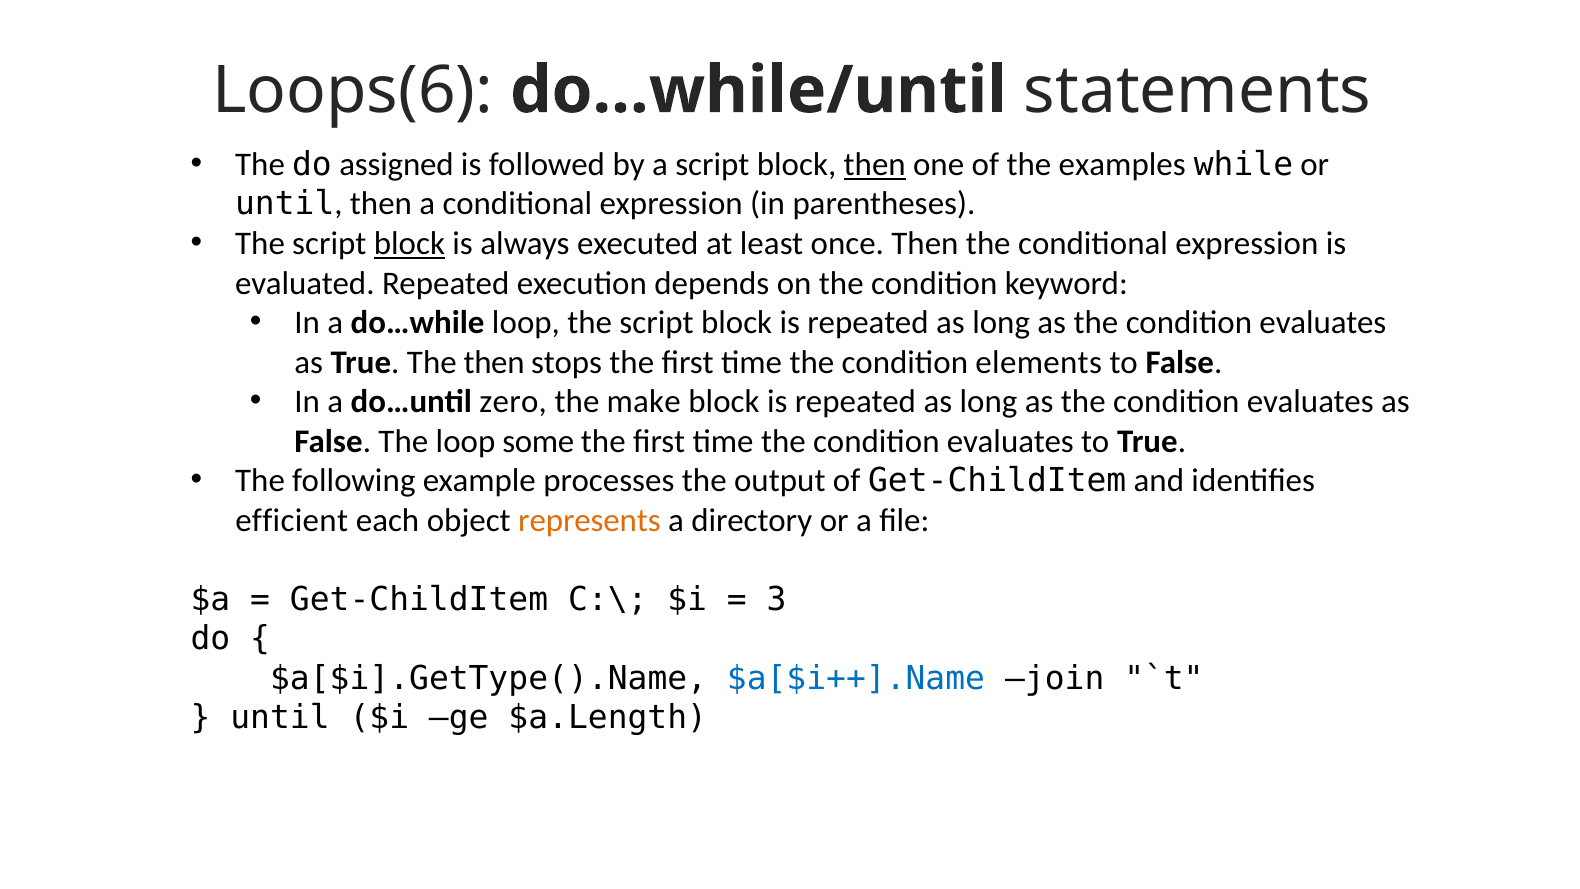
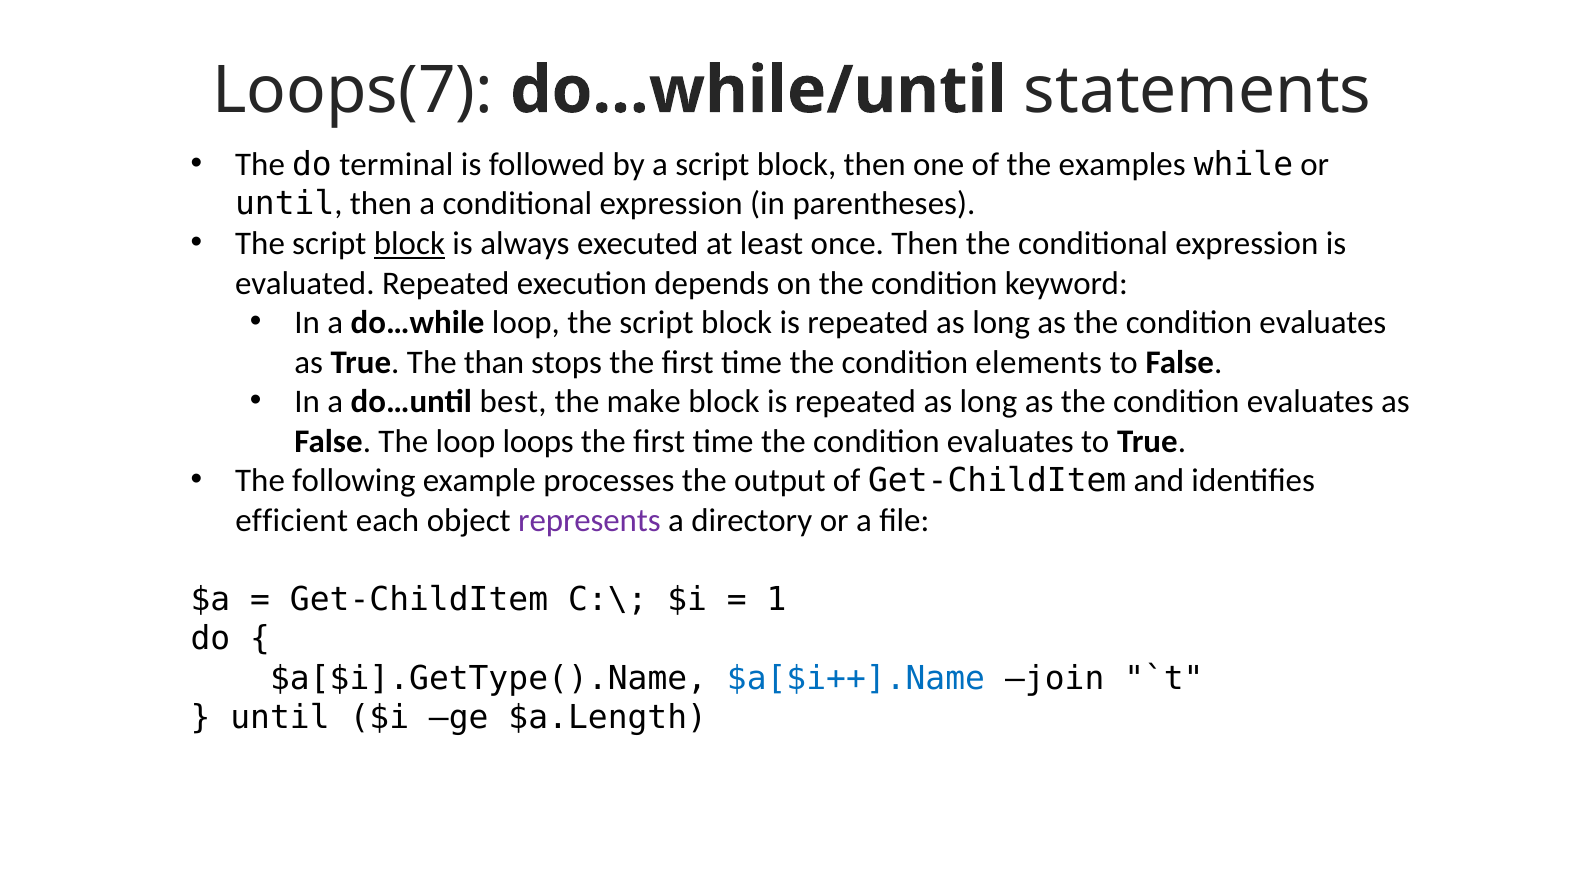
Loops(6: Loops(6 -> Loops(7
assigned: assigned -> terminal
then at (875, 165) underline: present -> none
The then: then -> than
zero: zero -> best
some: some -> loops
represents colour: orange -> purple
3: 3 -> 1
